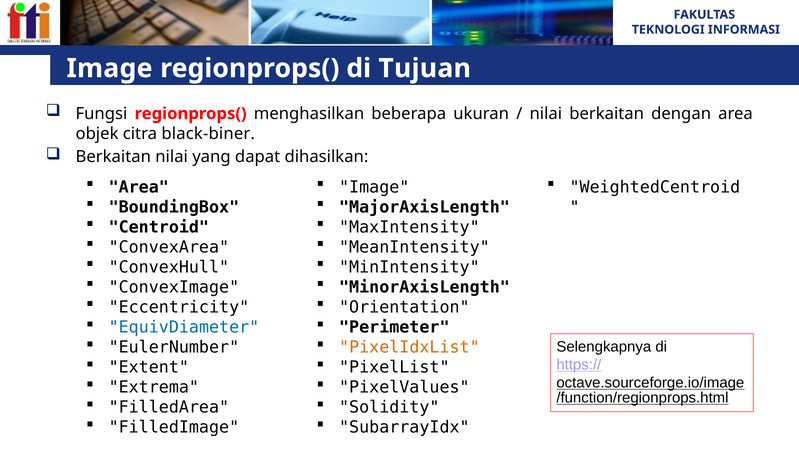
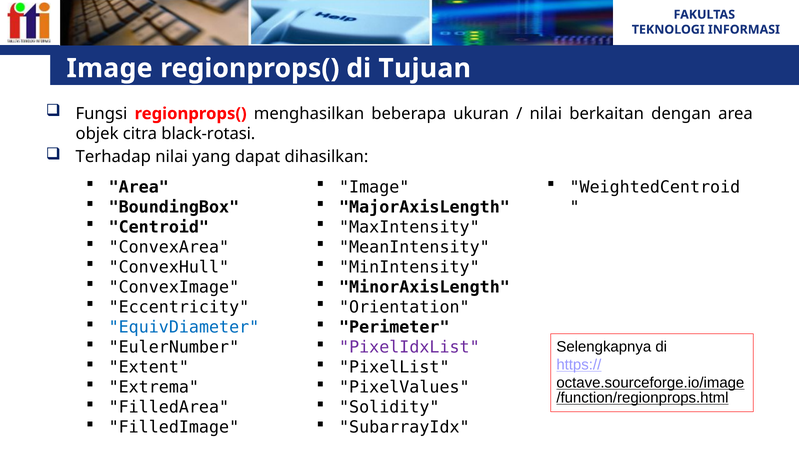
black-biner: black-biner -> black-rotasi
Berkaitan at (113, 157): Berkaitan -> Terhadap
PixelIdxList colour: orange -> purple
